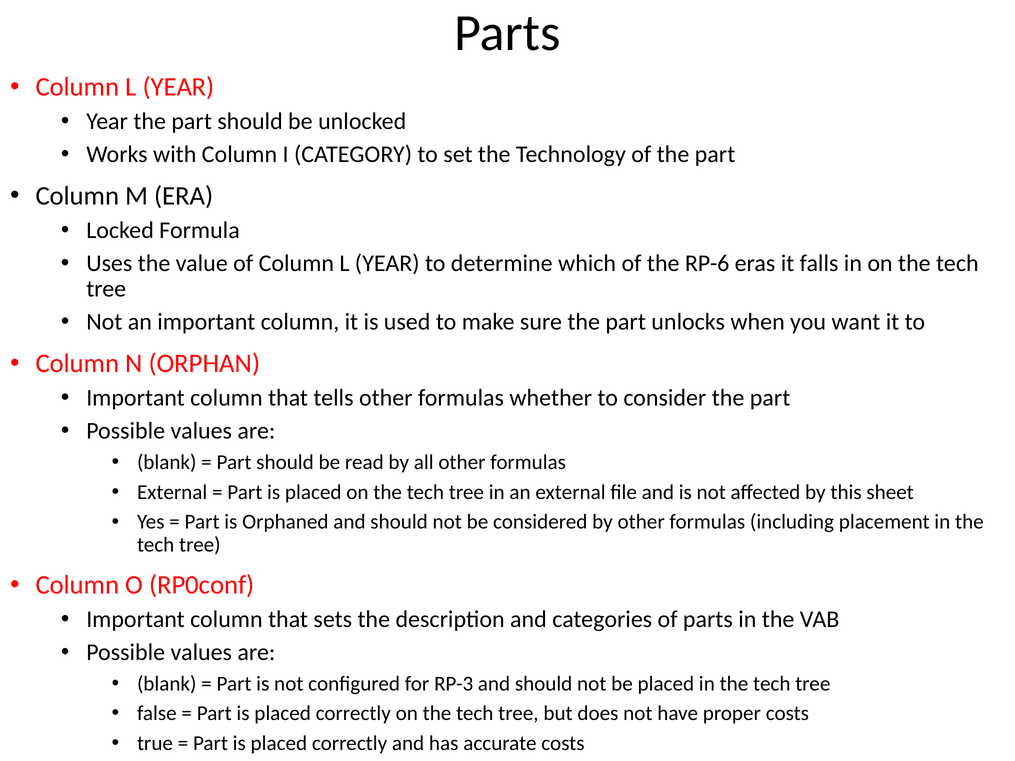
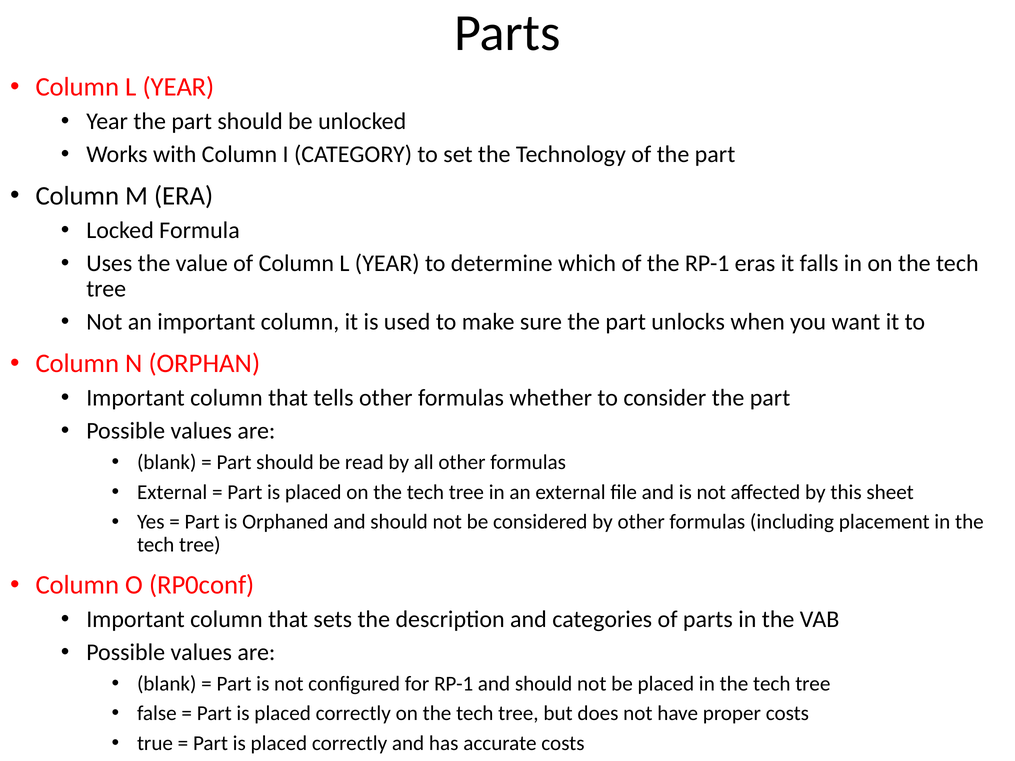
the RP-6: RP-6 -> RP-1
for RP-3: RP-3 -> RP-1
